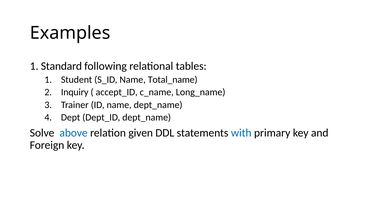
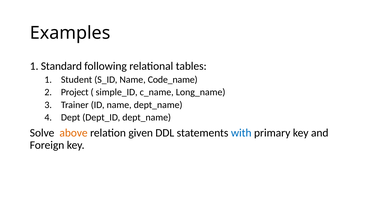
Total_name: Total_name -> Code_name
Inquiry: Inquiry -> Project
accept_ID: accept_ID -> simple_ID
above colour: blue -> orange
